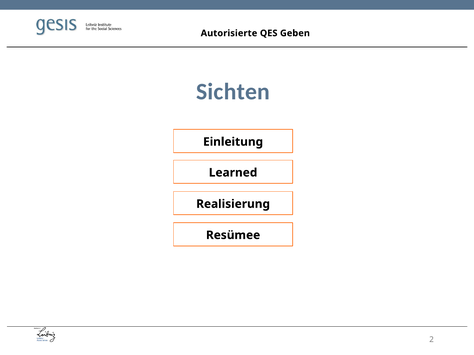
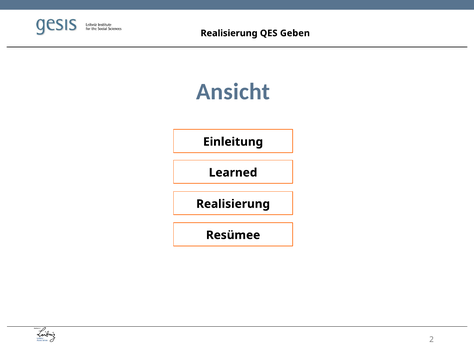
Autorisierte at (229, 33): Autorisierte -> Realisierung
Sichten: Sichten -> Ansicht
